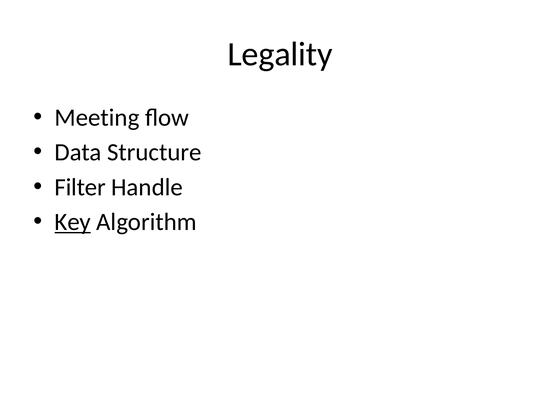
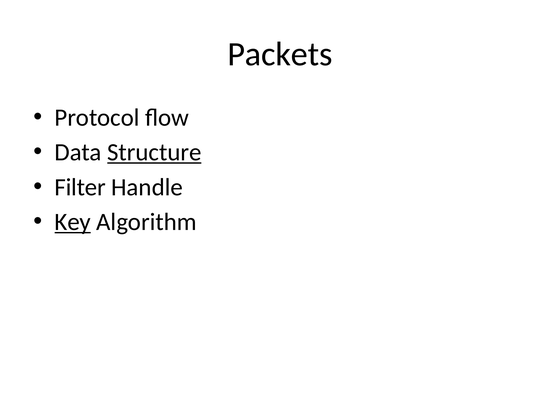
Legality: Legality -> Packets
Meeting: Meeting -> Protocol
Structure underline: none -> present
